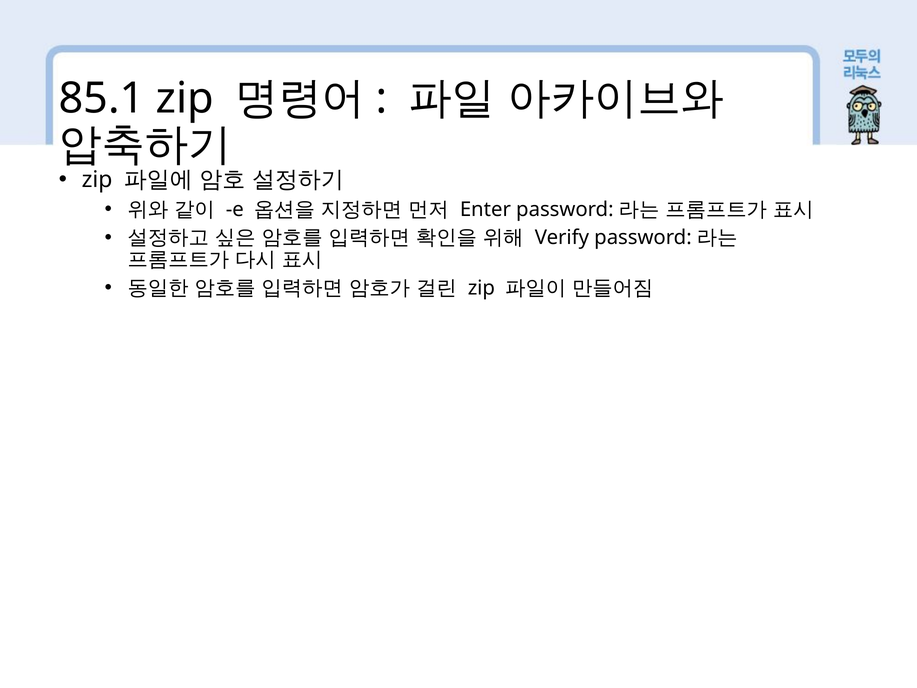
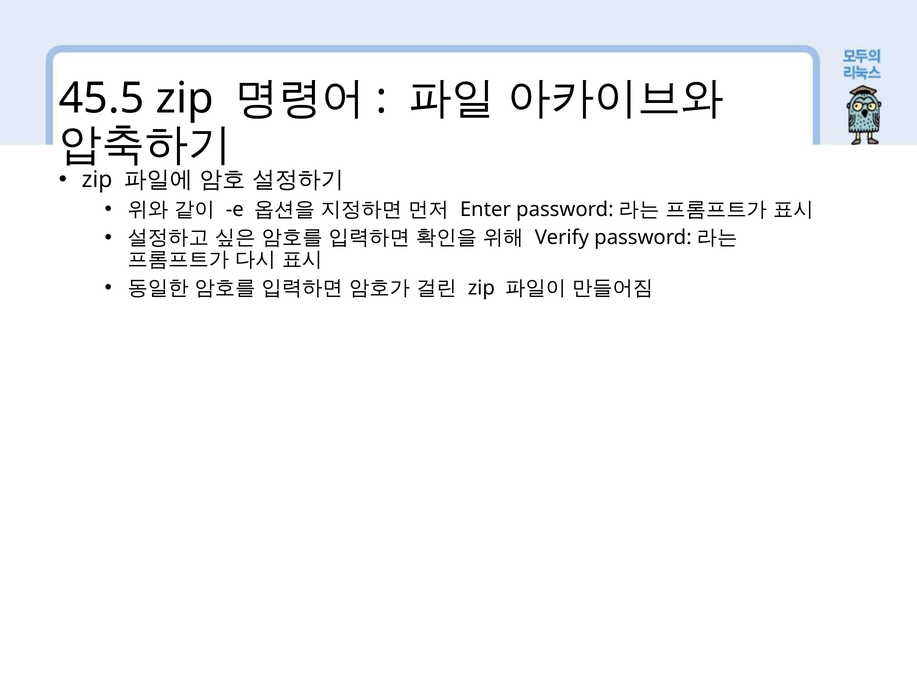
85.1: 85.1 -> 45.5
